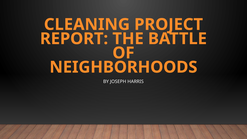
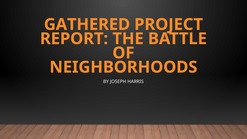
CLEANING: CLEANING -> GATHERED
